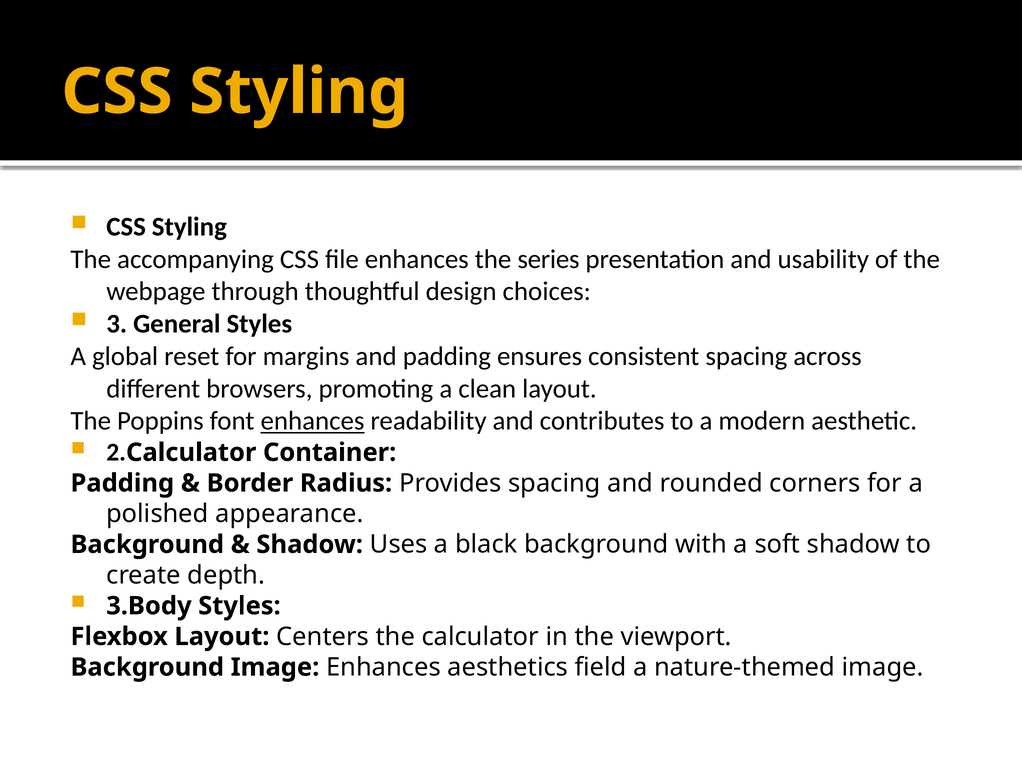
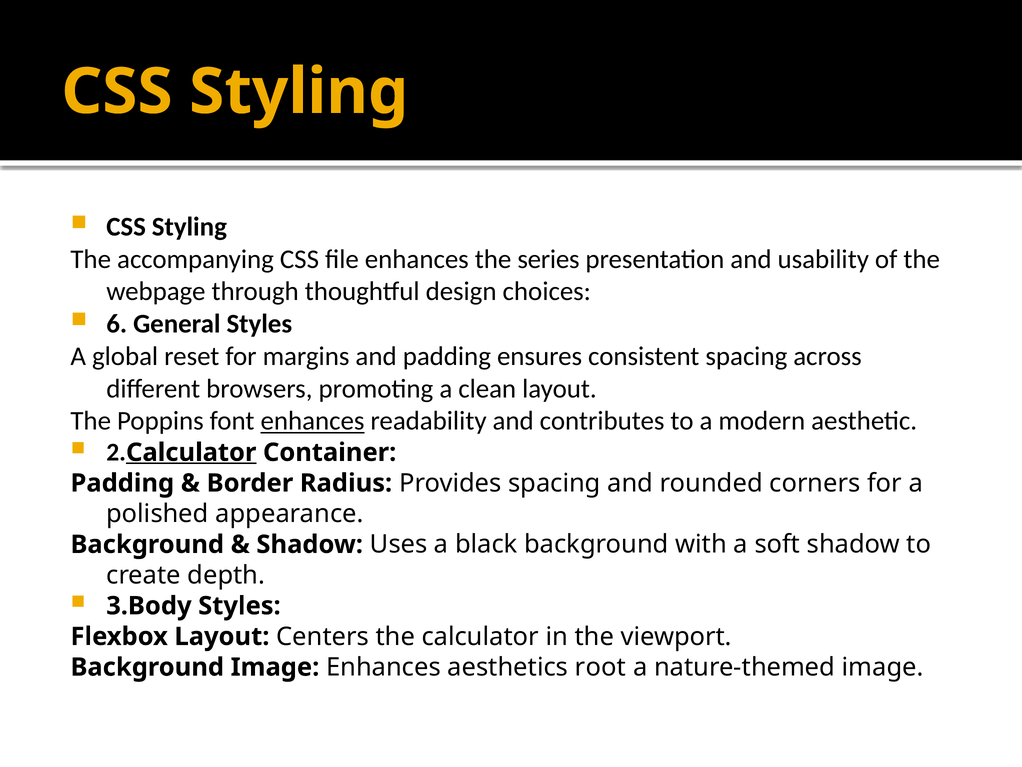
3: 3 -> 6
Calculator at (191, 452) underline: none -> present
field: field -> root
